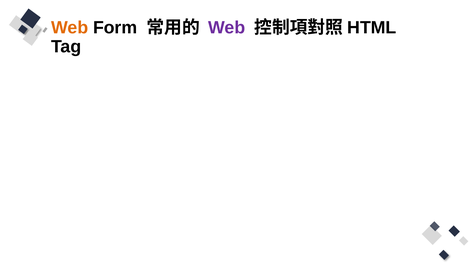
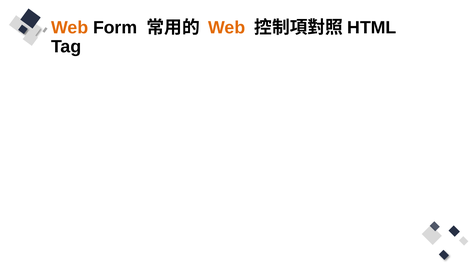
Web at (227, 28) colour: purple -> orange
